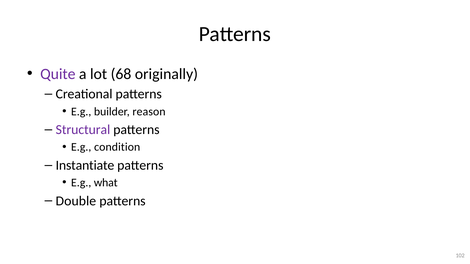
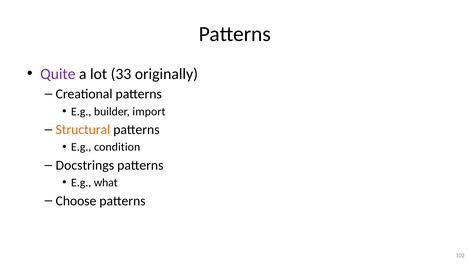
68: 68 -> 33
reason: reason -> import
Structural colour: purple -> orange
Instantiate: Instantiate -> Docstrings
Double: Double -> Choose
